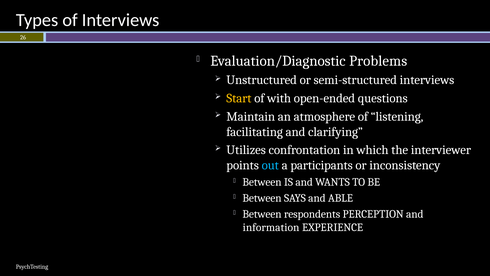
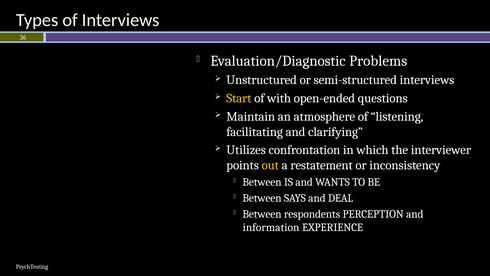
out colour: light blue -> yellow
participants: participants -> restatement
ABLE: ABLE -> DEAL
